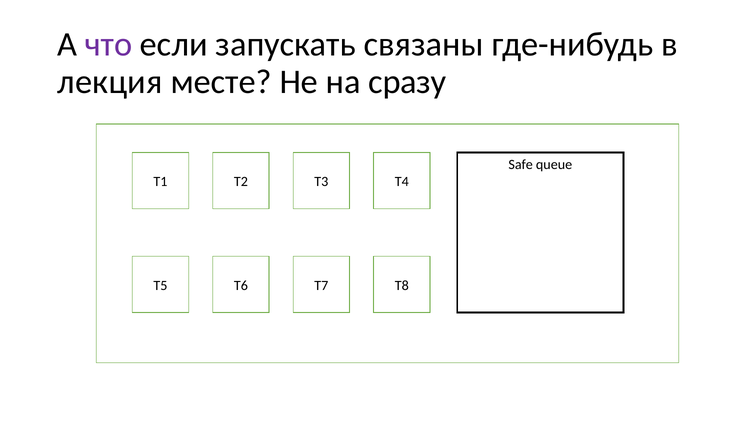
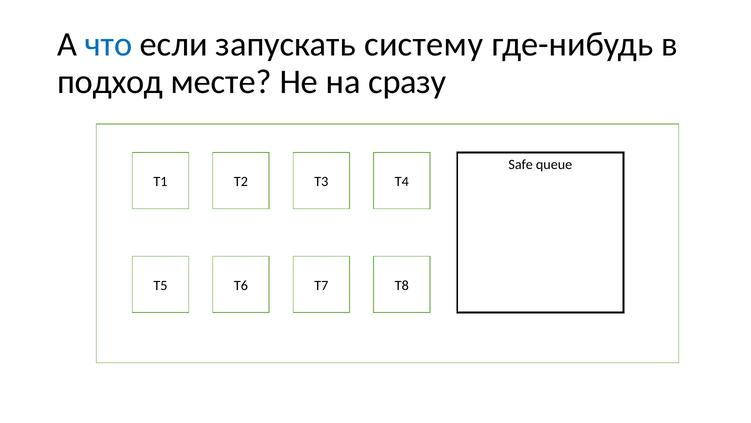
что colour: purple -> blue
связаны: связаны -> систему
лекция: лекция -> подход
